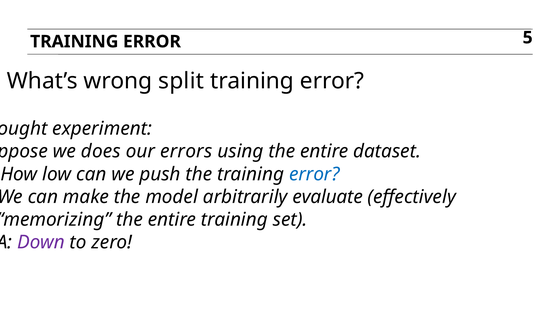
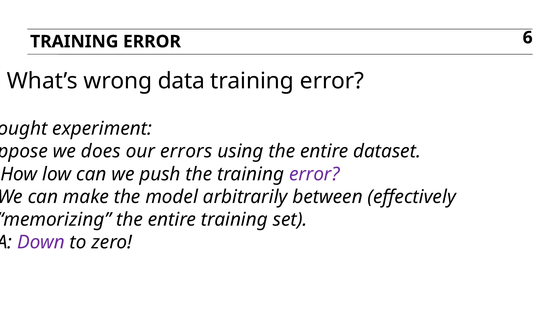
5: 5 -> 6
split: split -> data
error at (314, 174) colour: blue -> purple
evaluate: evaluate -> between
